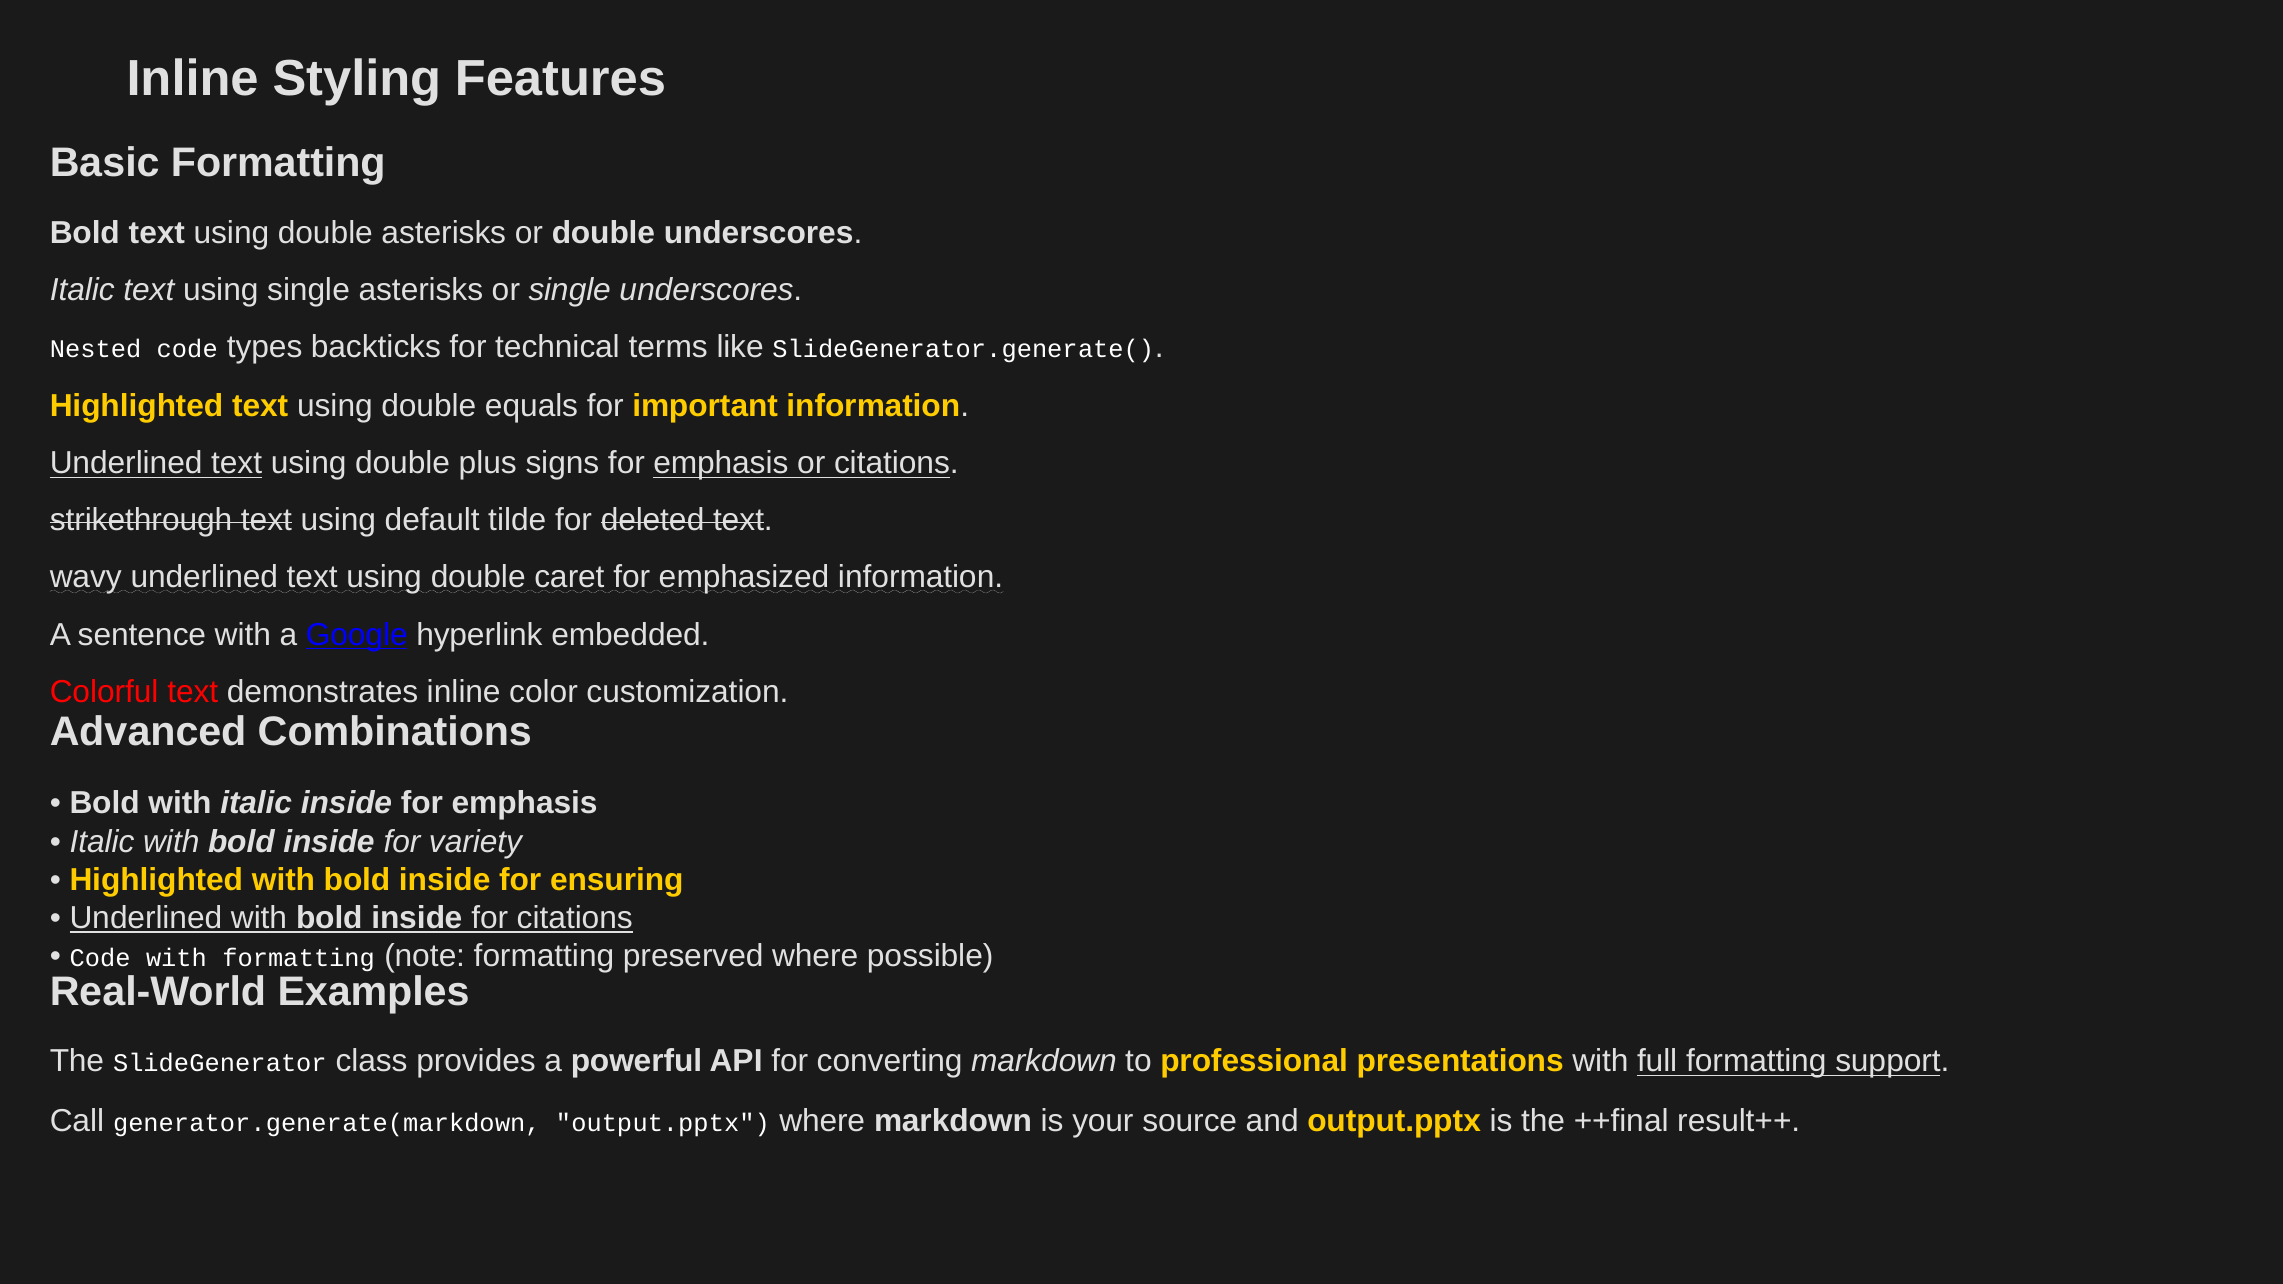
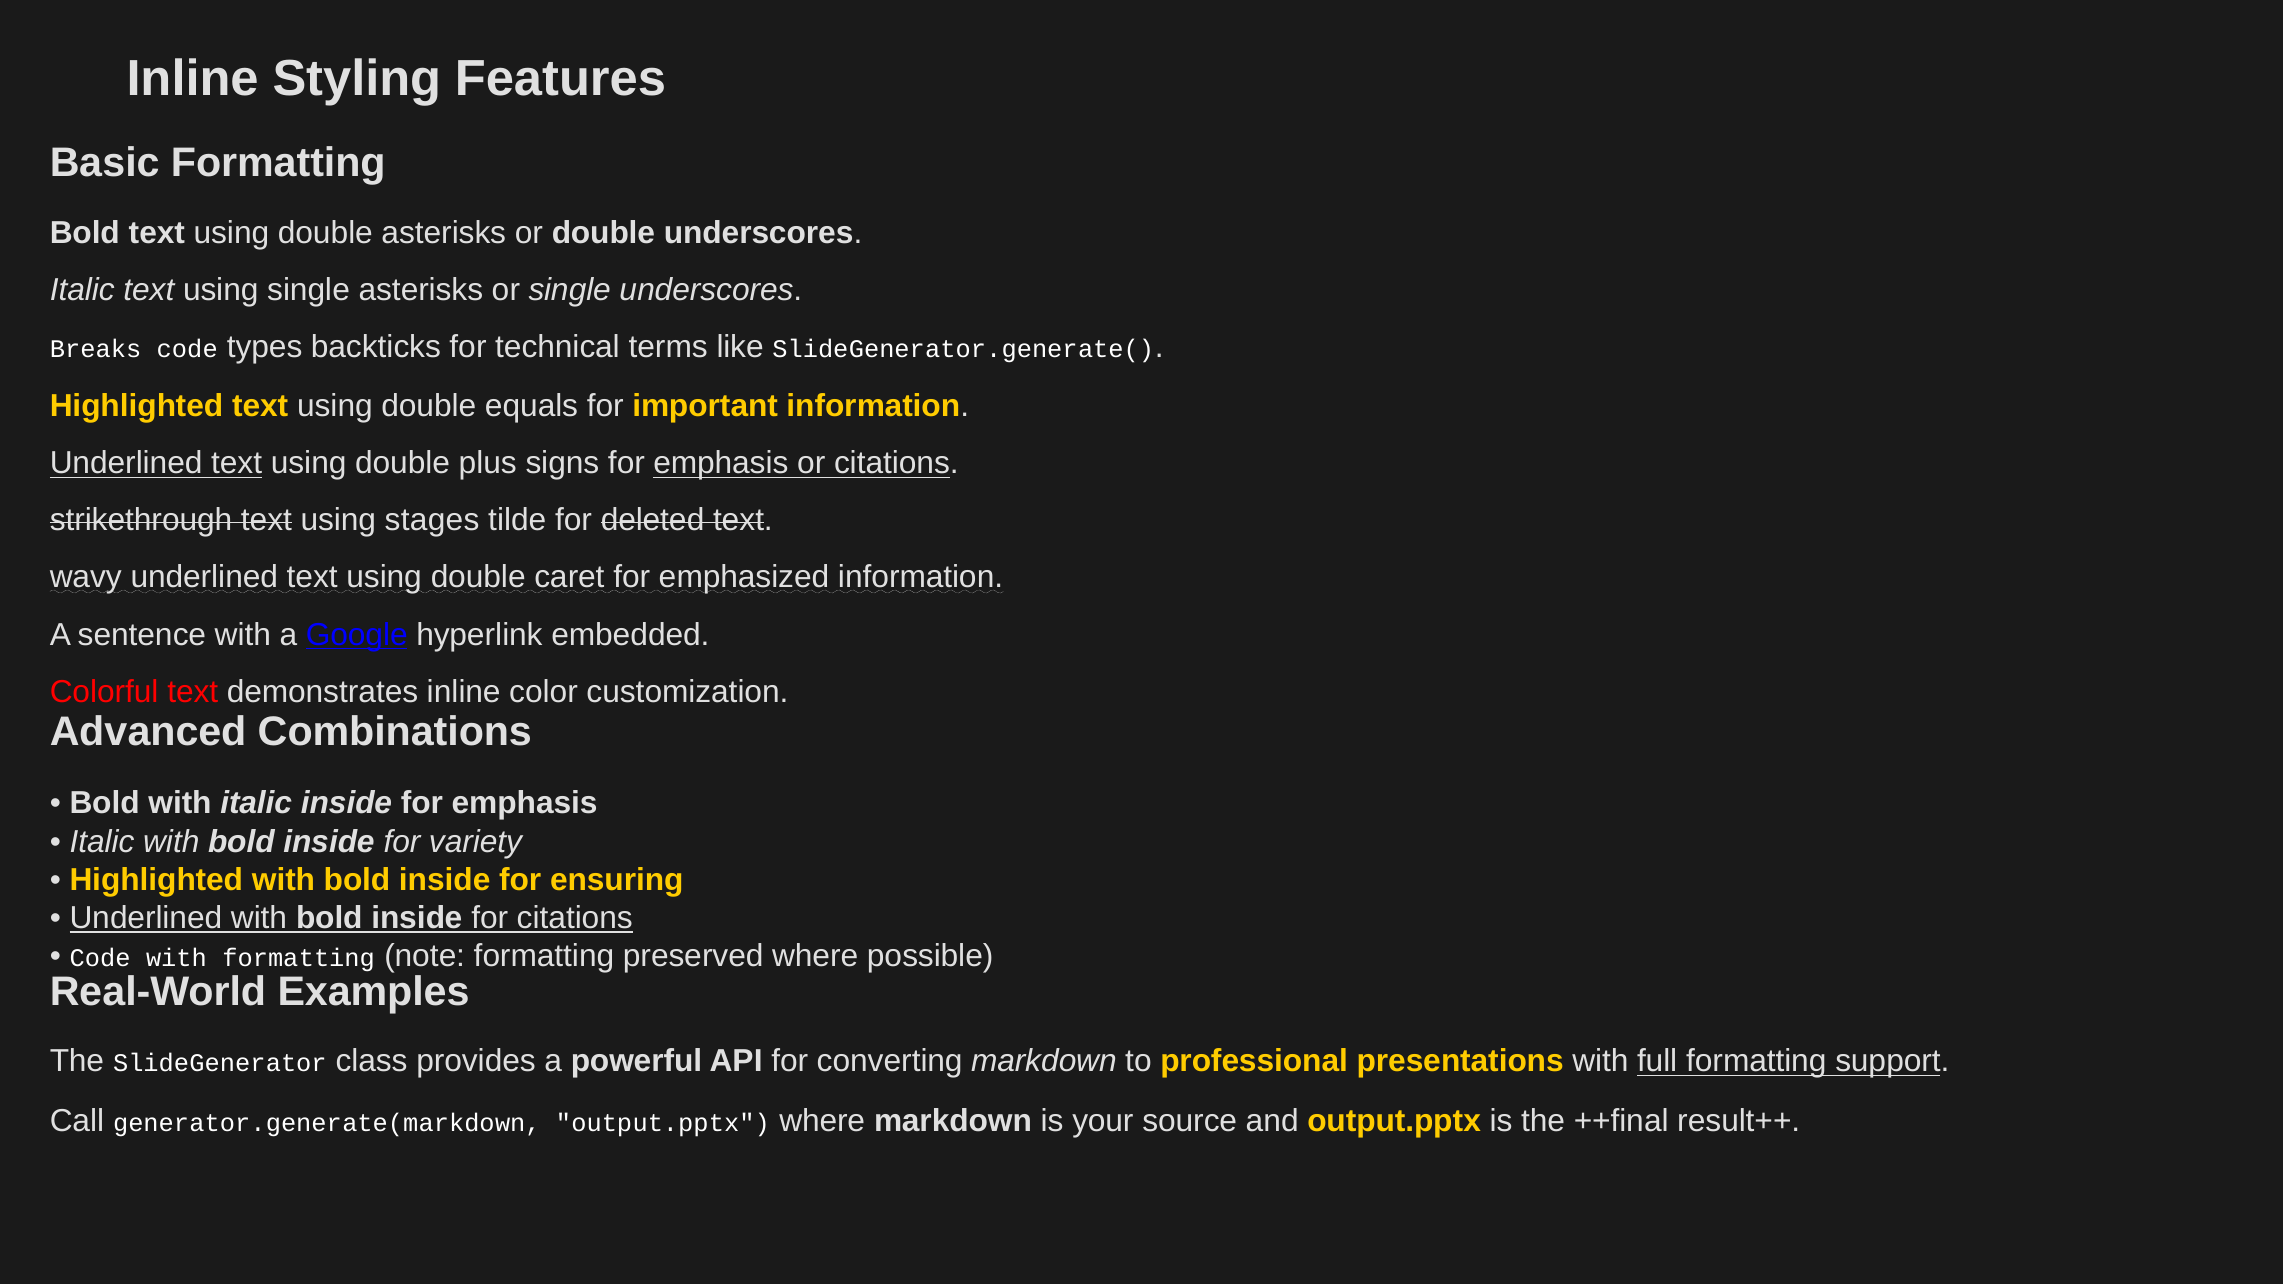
Nested: Nested -> Breaks
default: default -> stages
